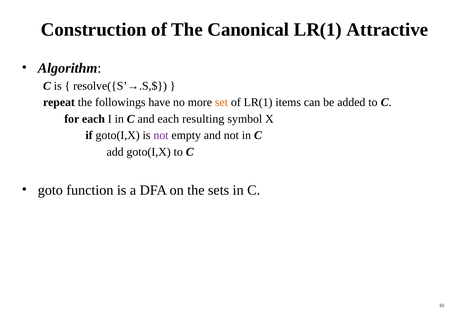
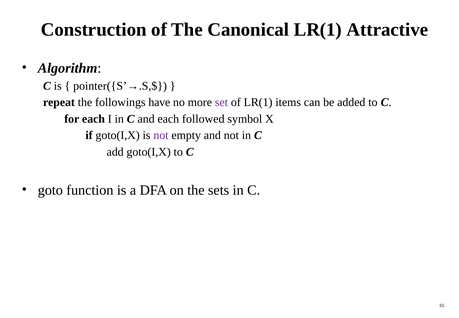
resolve({S’→.S,$: resolve({S’→.S,$ -> pointer({S’→.S,$
set colour: orange -> purple
resulting: resulting -> followed
